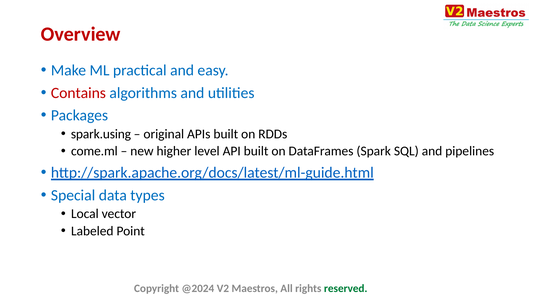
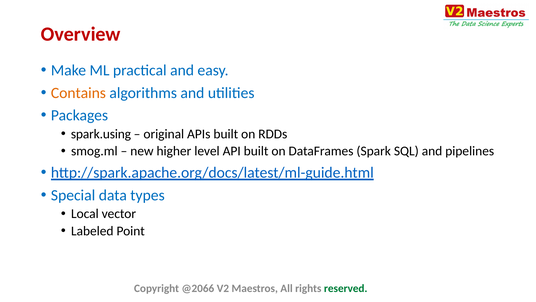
Contains colour: red -> orange
come.ml: come.ml -> smog.ml
@2024: @2024 -> @2066
